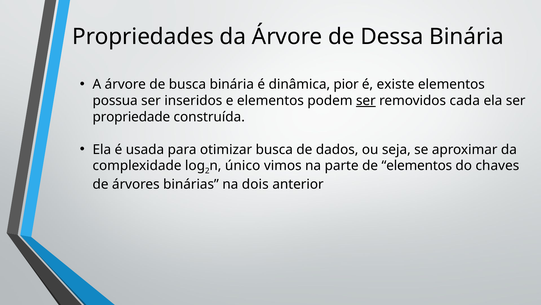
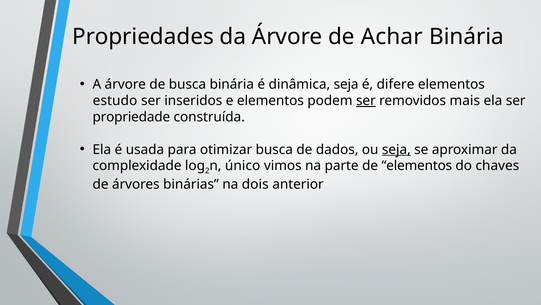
Dessa: Dessa -> Achar
dinâmica pior: pior -> seja
existe: existe -> difere
possua: possua -> estudo
cada: cada -> mais
seja at (396, 149) underline: none -> present
